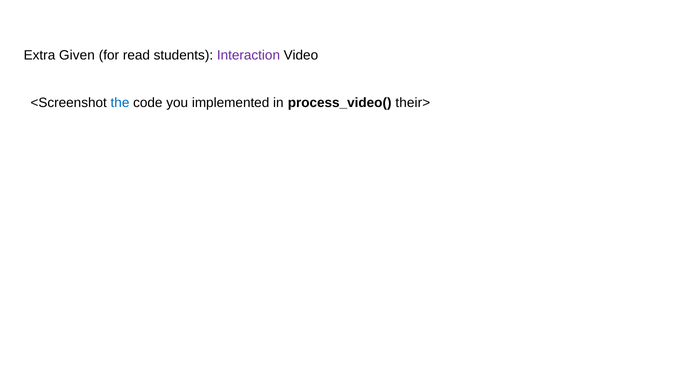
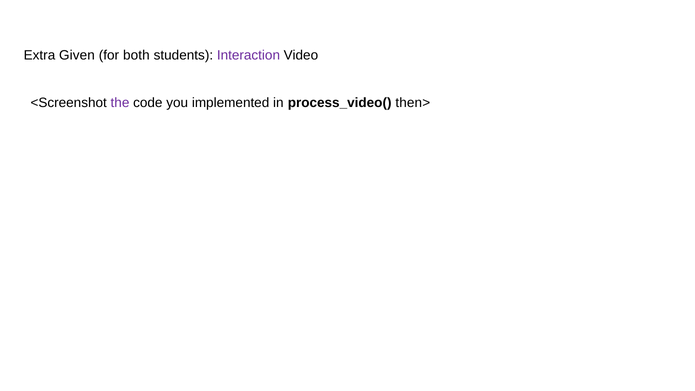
read: read -> both
the colour: blue -> purple
their>: their> -> then>
